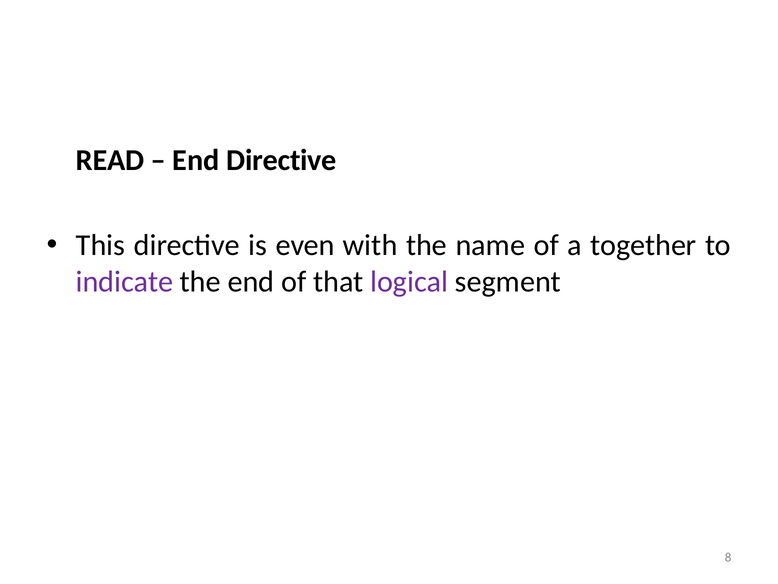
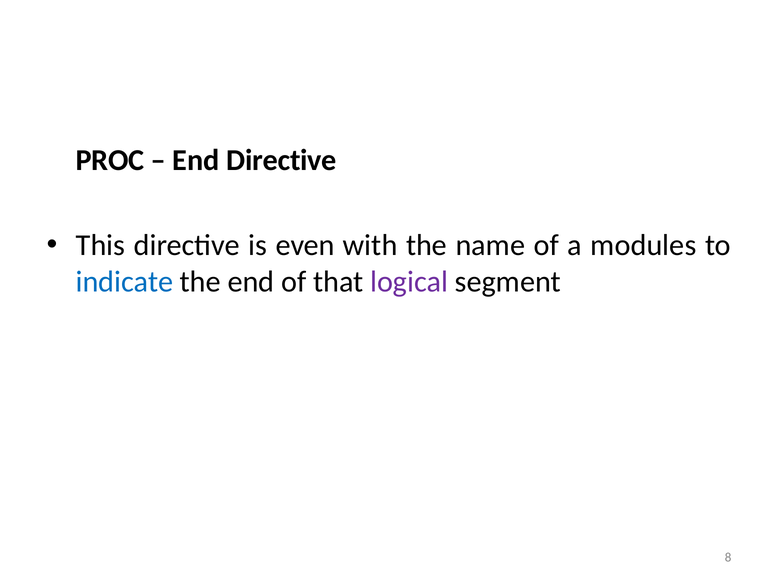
READ: READ -> PROC
together: together -> modules
indicate colour: purple -> blue
